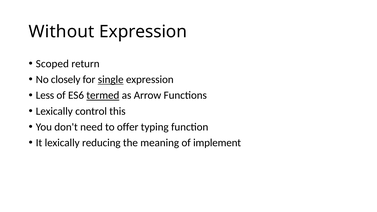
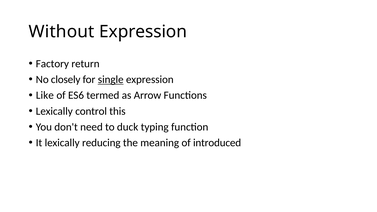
Scoped: Scoped -> Factory
Less: Less -> Like
termed underline: present -> none
offer: offer -> duck
implement: implement -> introduced
